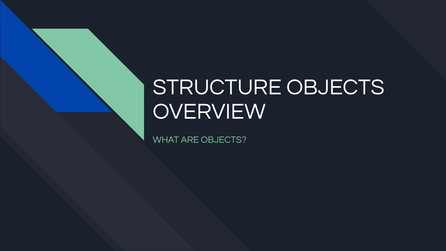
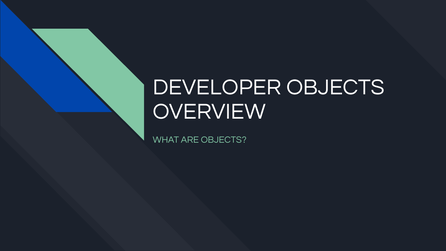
STRUCTURE: STRUCTURE -> DEVELOPER
